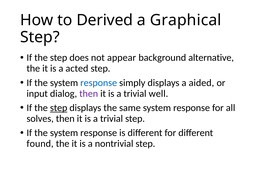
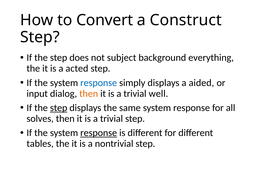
Derived: Derived -> Convert
Graphical: Graphical -> Construct
appear: appear -> subject
alternative: alternative -> everything
then at (89, 94) colour: purple -> orange
response at (99, 133) underline: none -> present
found: found -> tables
